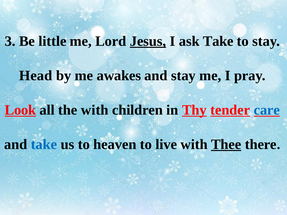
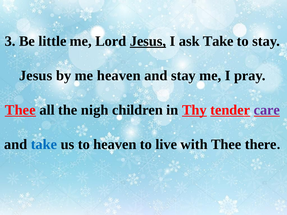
Head at (36, 76): Head -> Jesus
me awakes: awakes -> heaven
Look at (20, 110): Look -> Thee
the with: with -> nigh
care colour: blue -> purple
Thee at (226, 145) underline: present -> none
